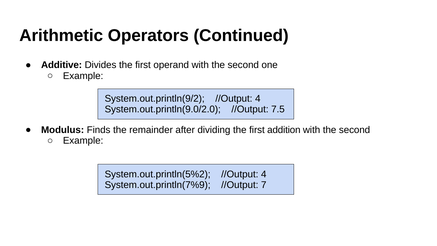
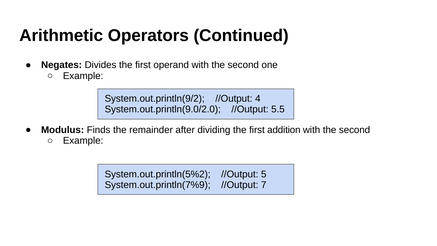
Additive: Additive -> Negates
7.5: 7.5 -> 5.5
System.out.println(5%2 //Output 4: 4 -> 5
